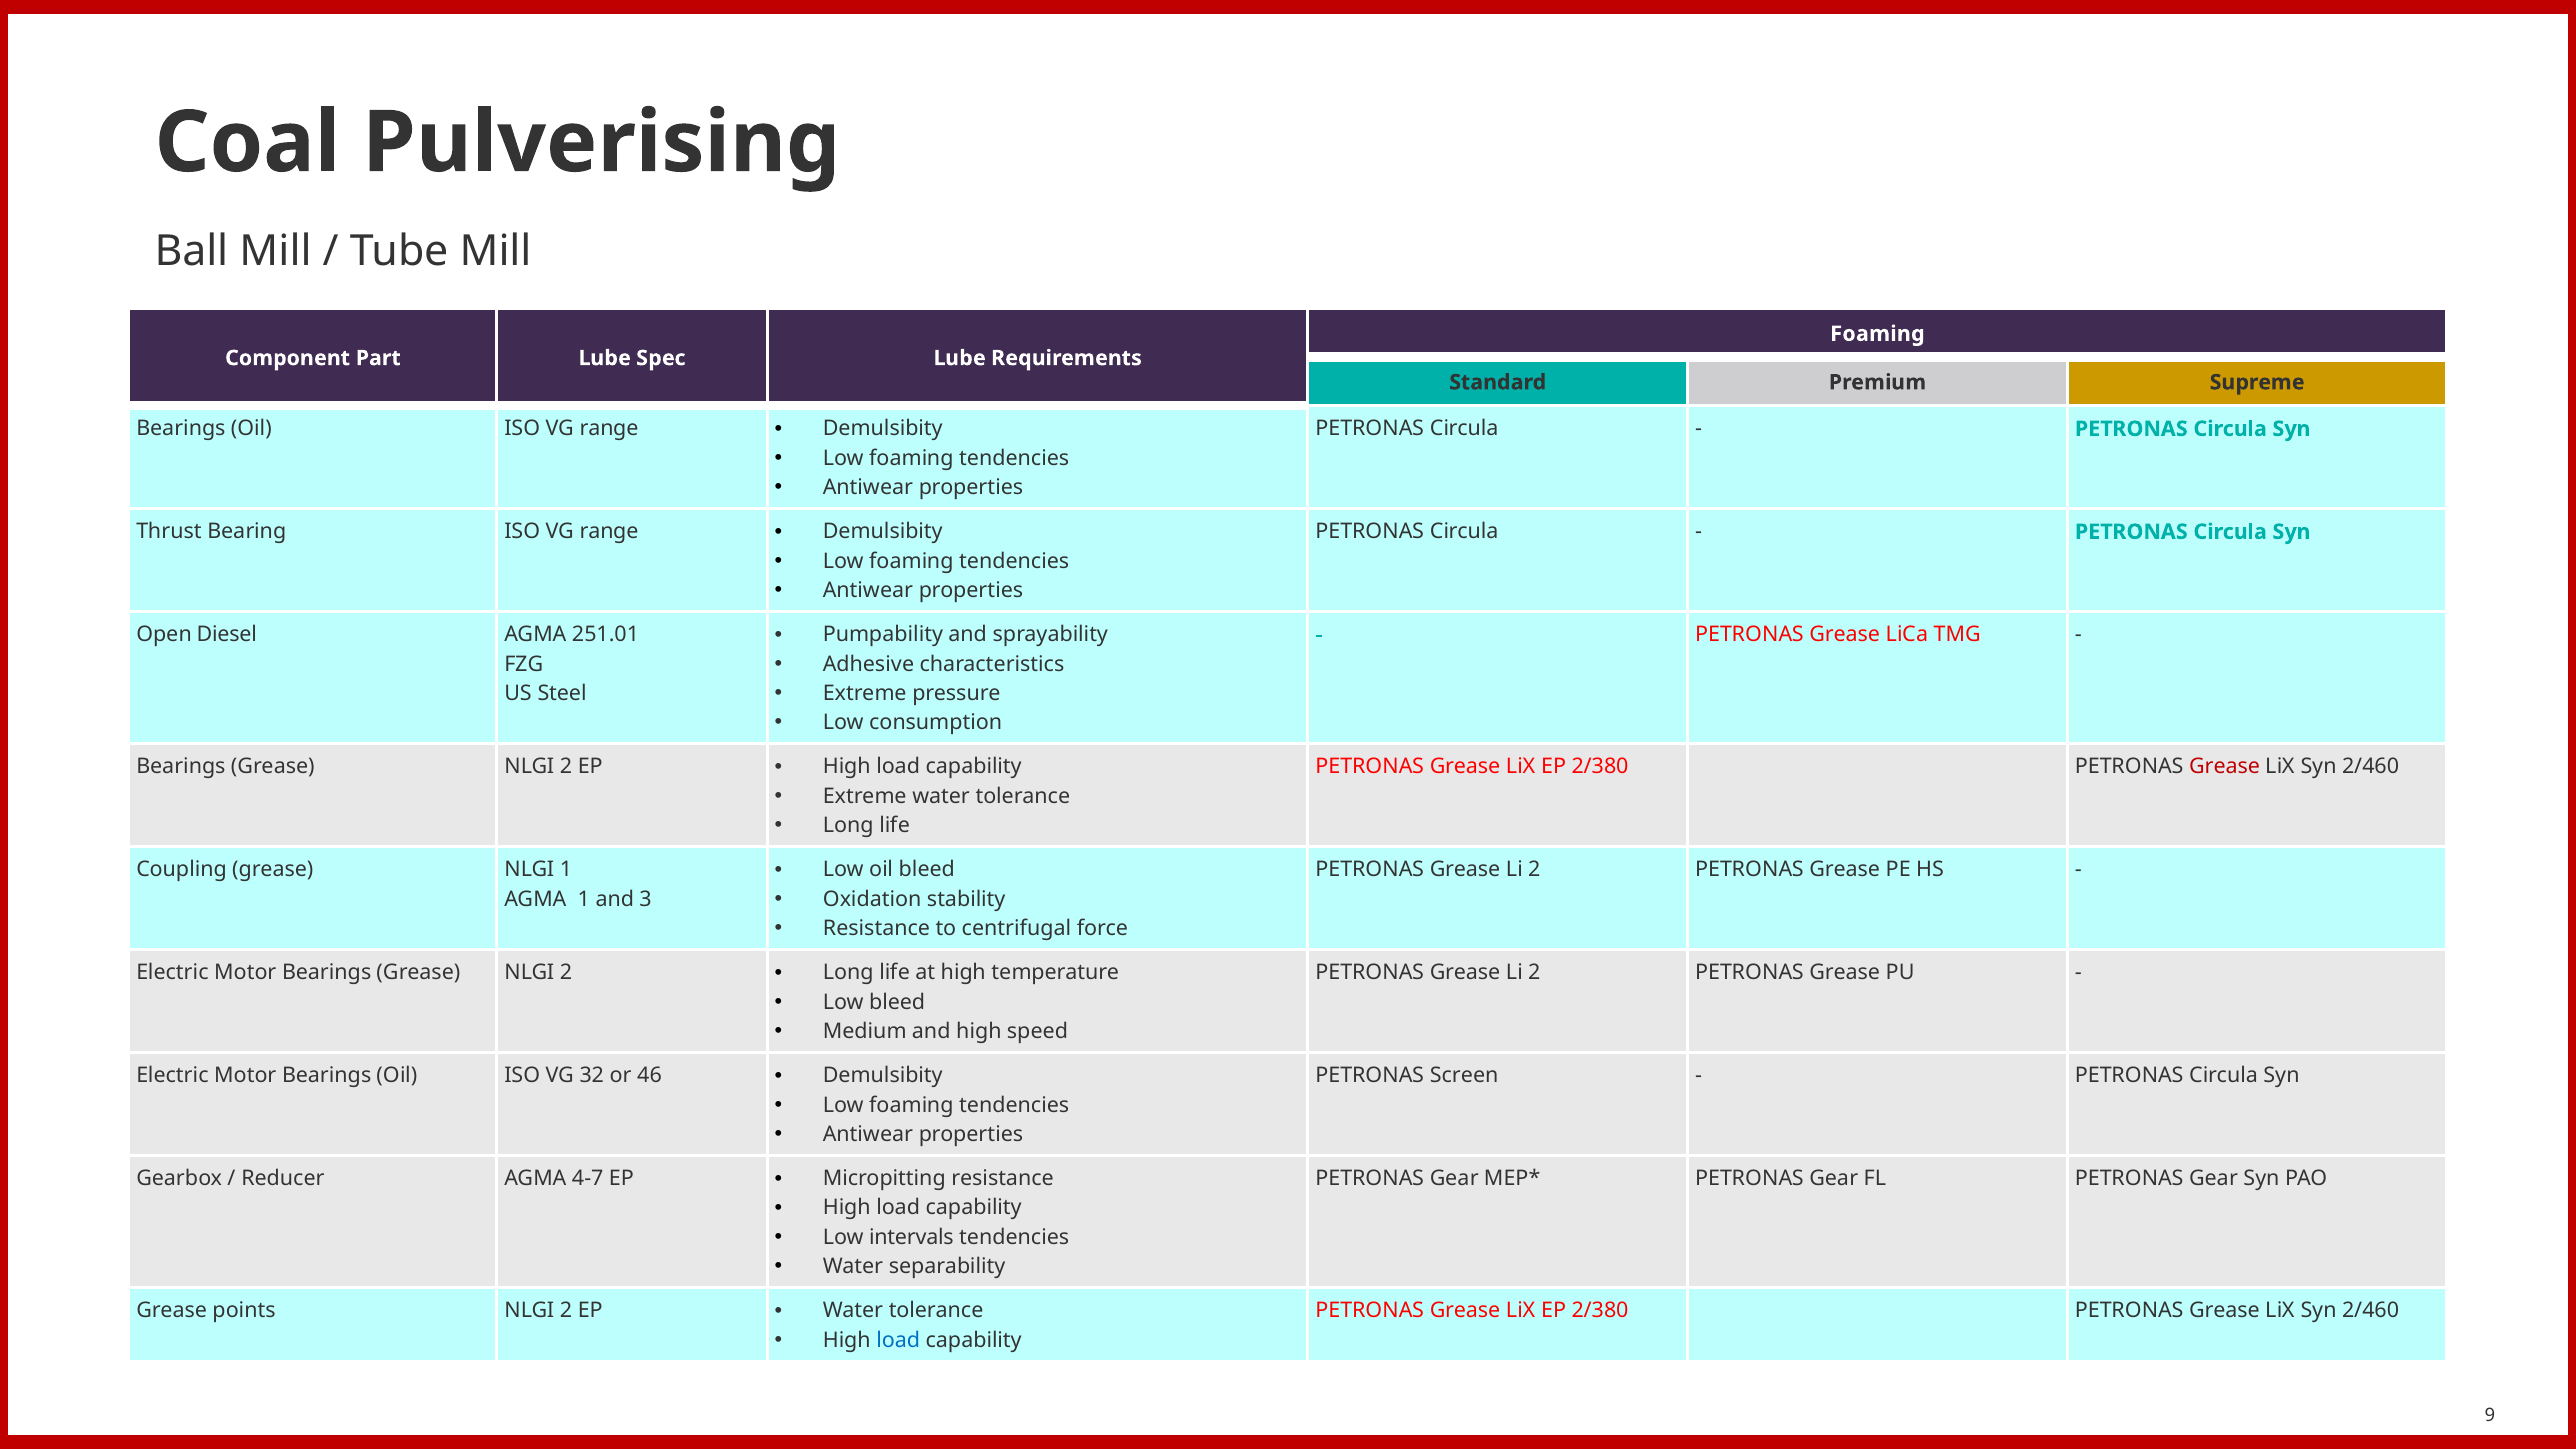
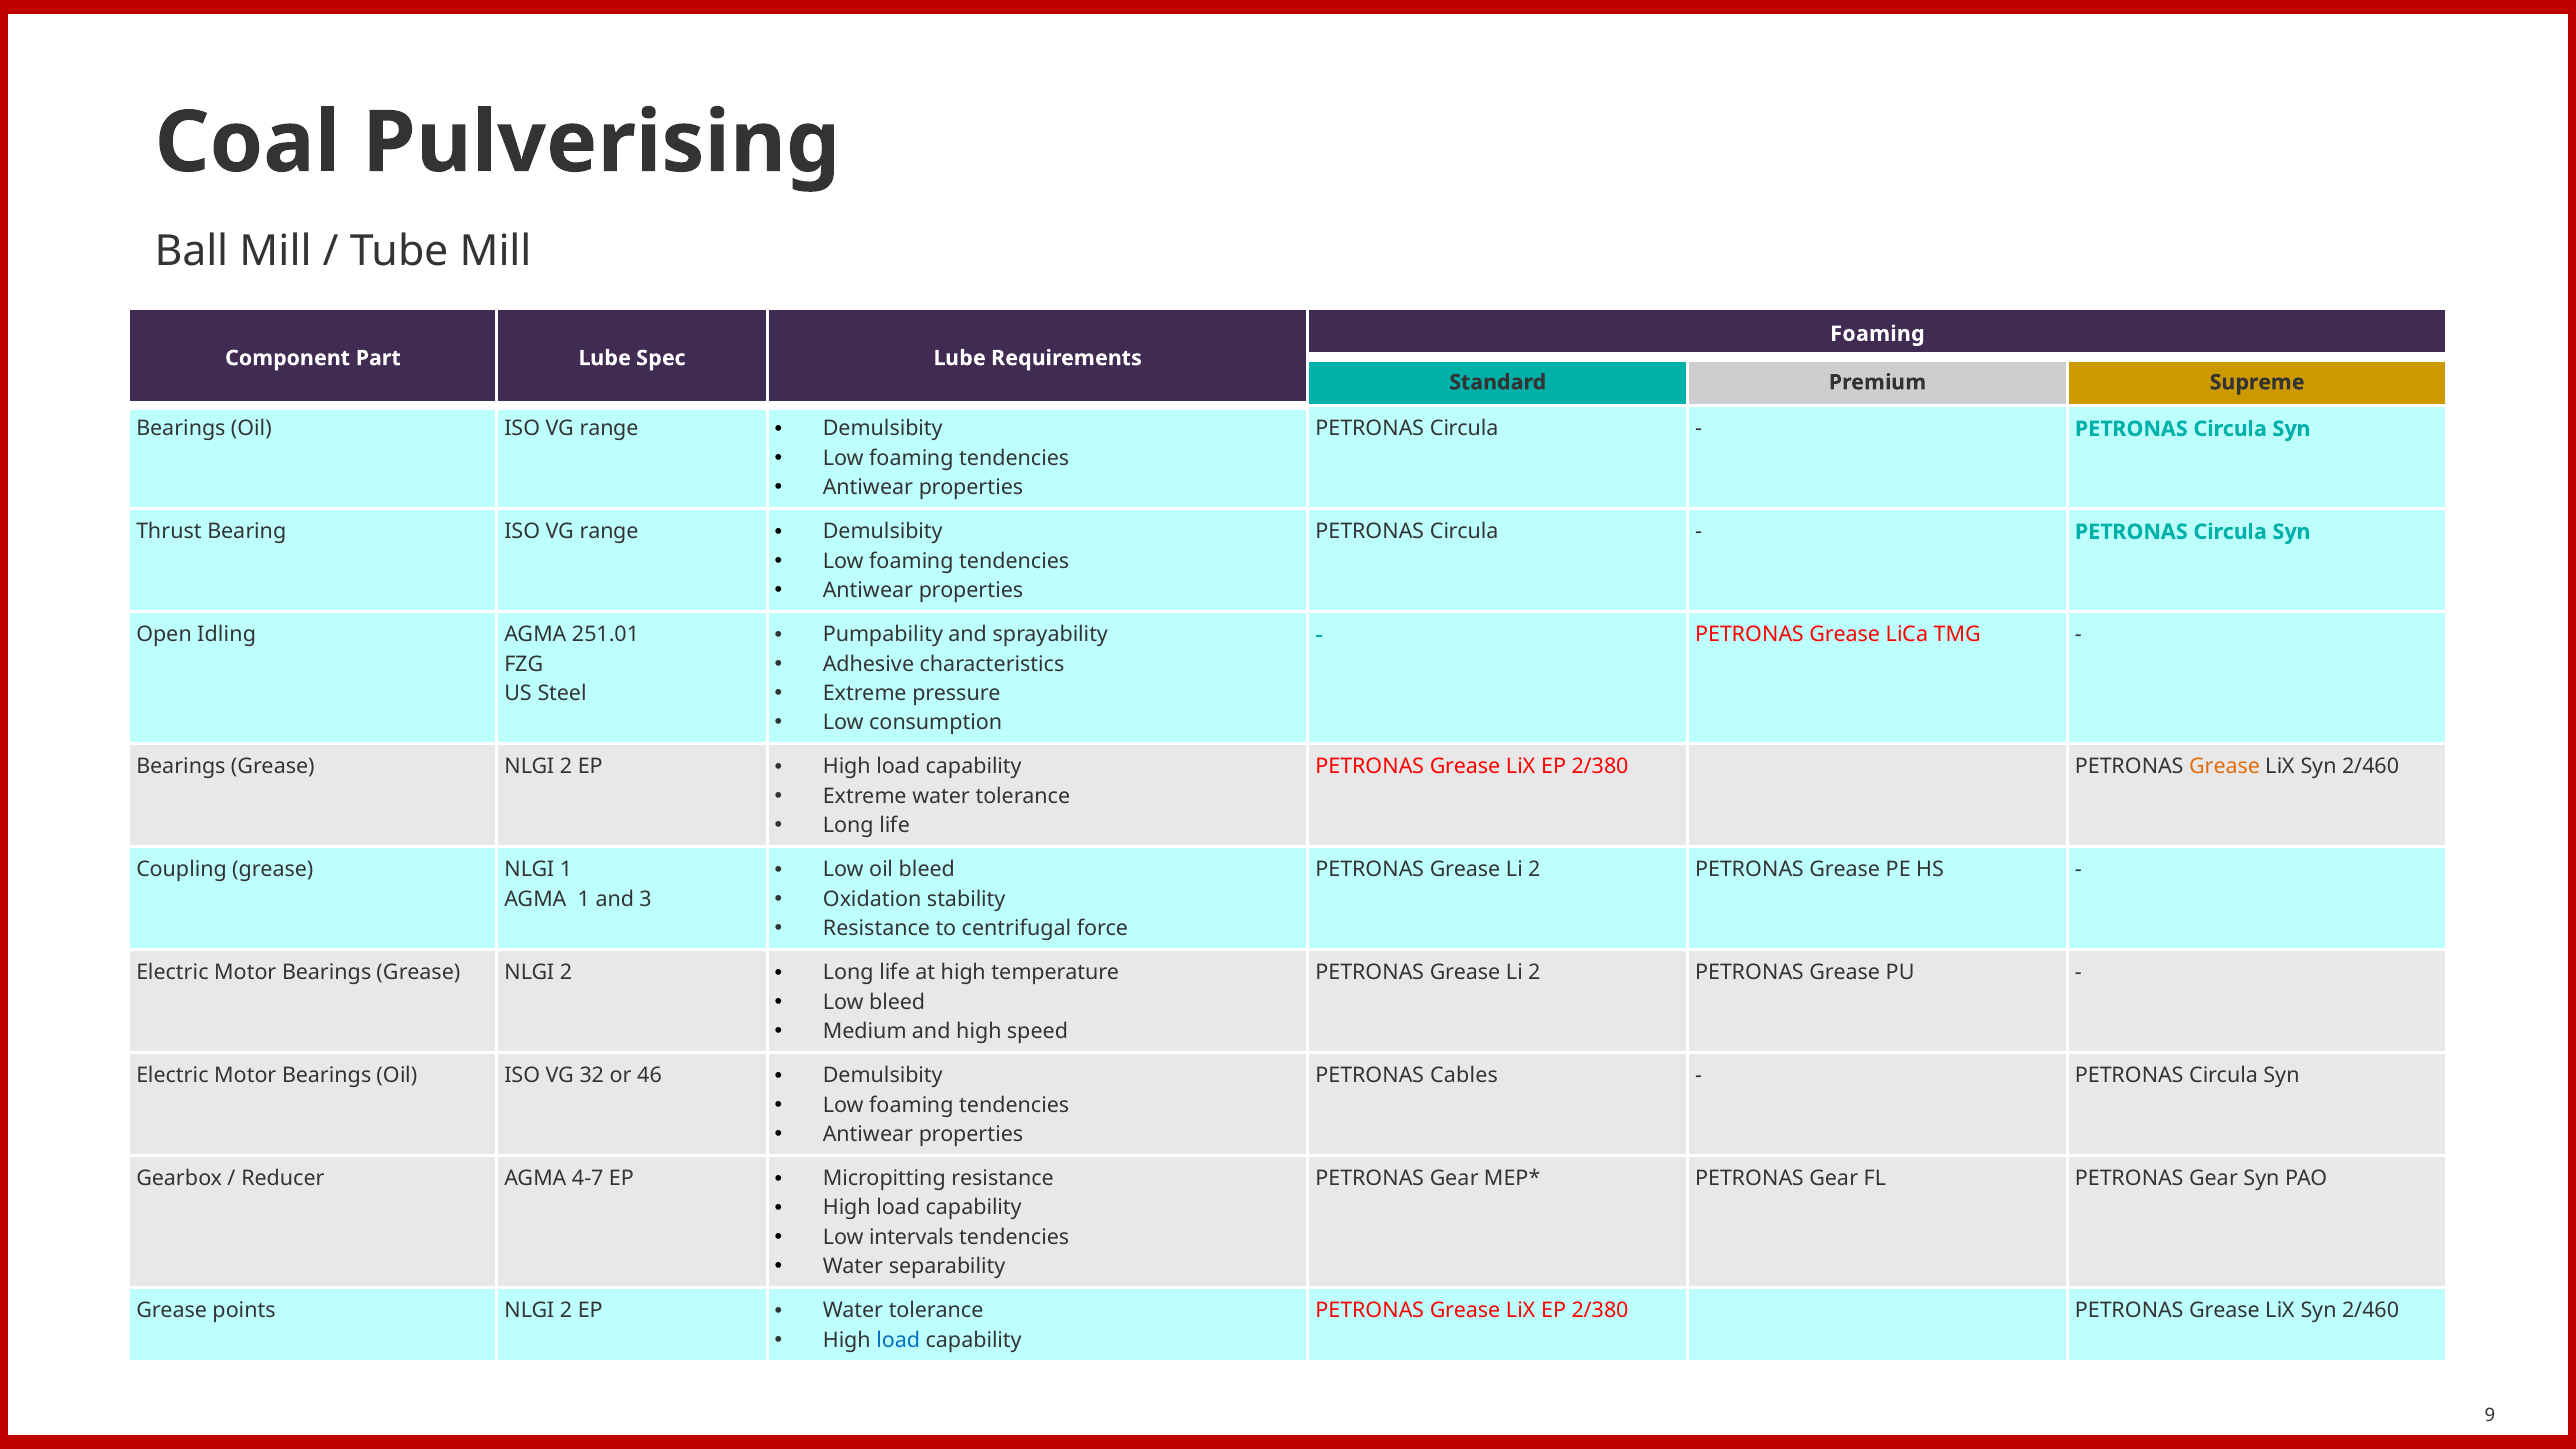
Diesel: Diesel -> Idling
Grease at (2225, 767) colour: red -> orange
Screen: Screen -> Cables
